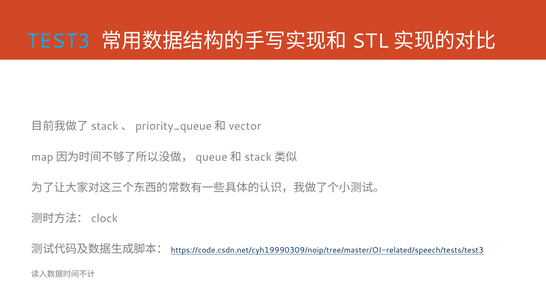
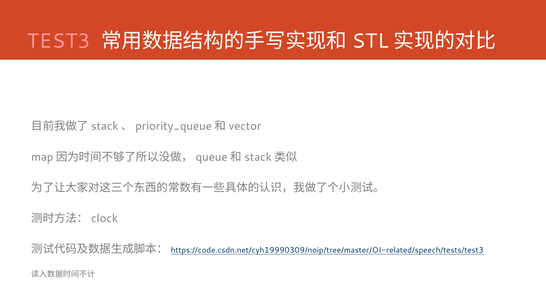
TEST3 colour: light blue -> pink
